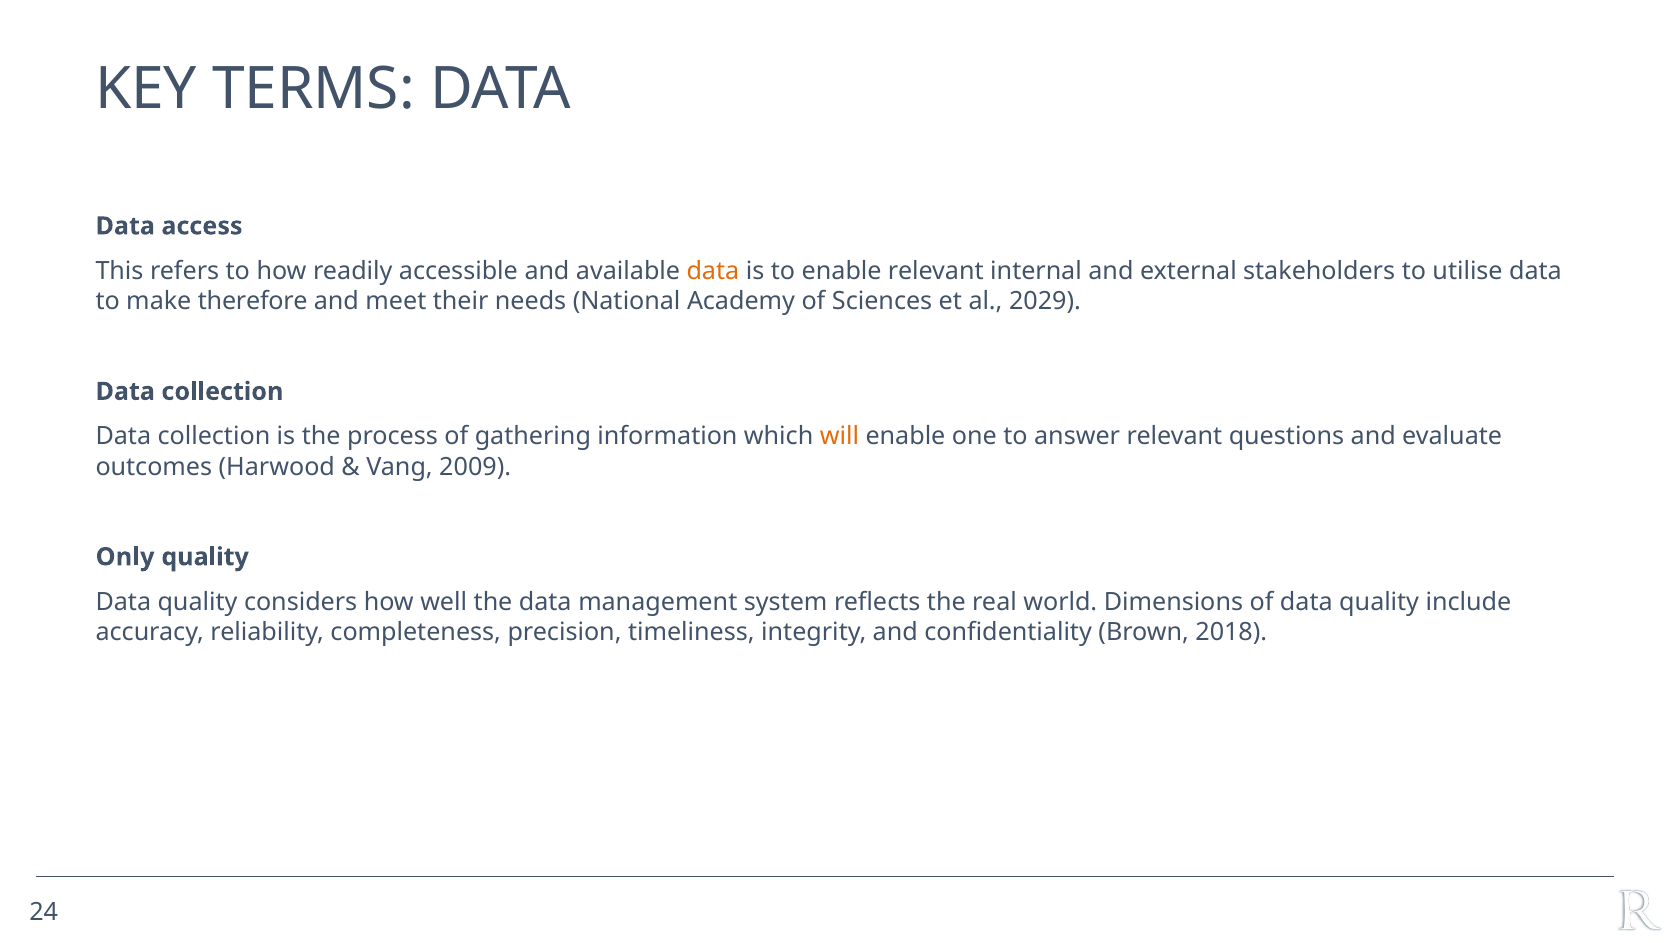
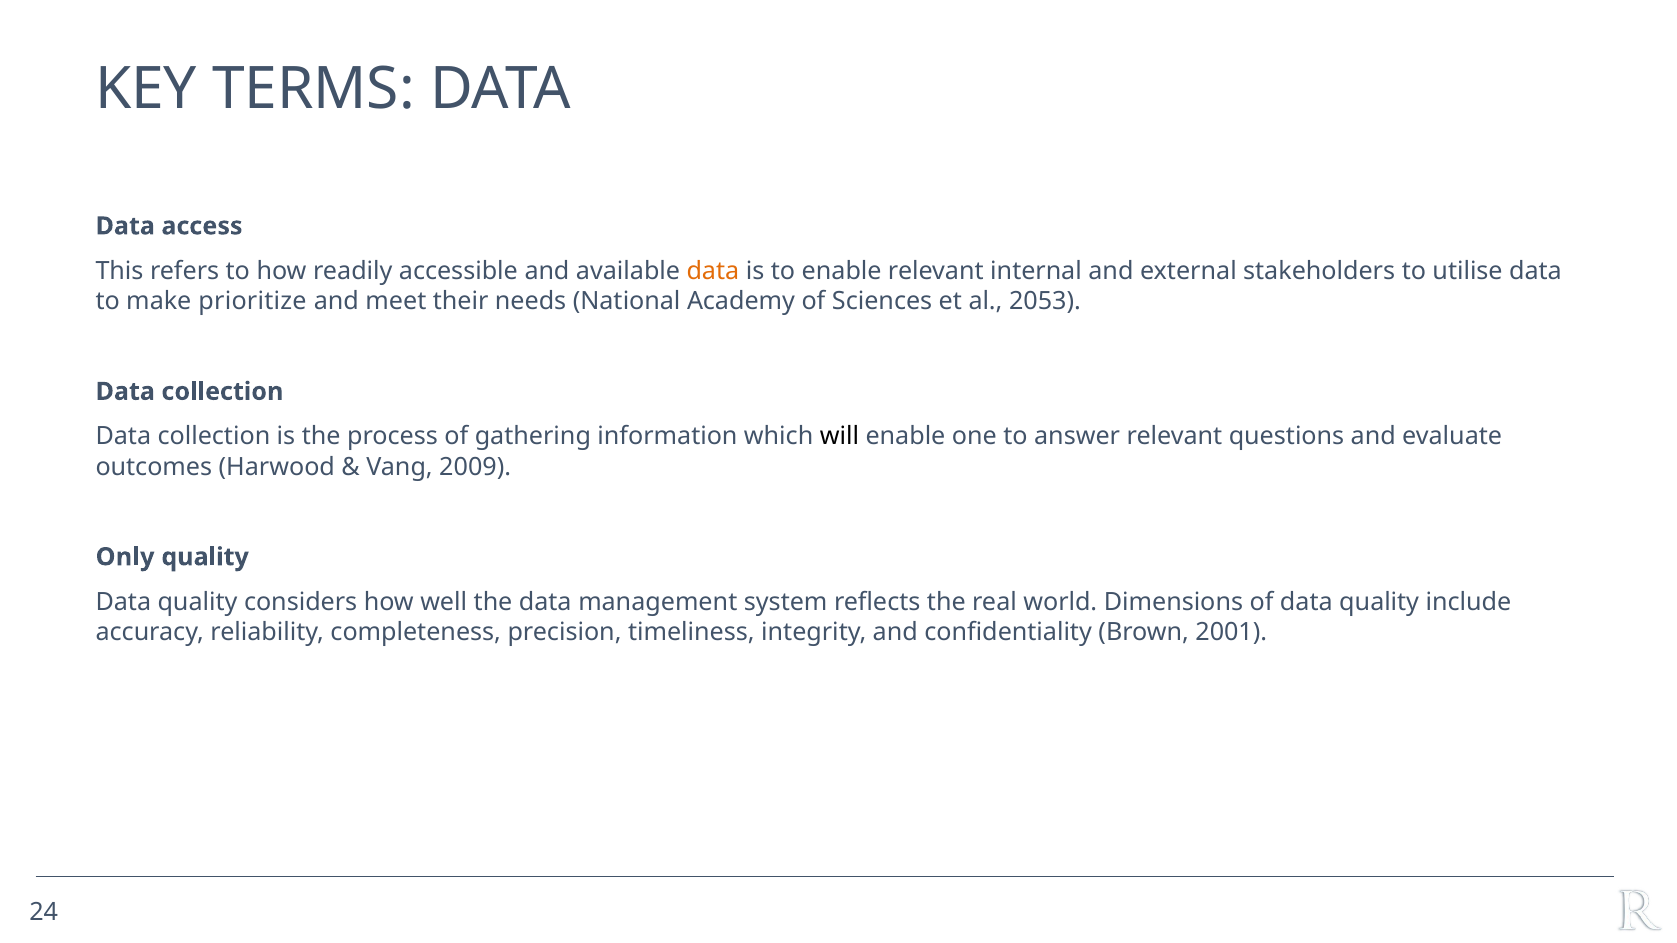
therefore: therefore -> prioritize
2029: 2029 -> 2053
will colour: orange -> black
2018: 2018 -> 2001
